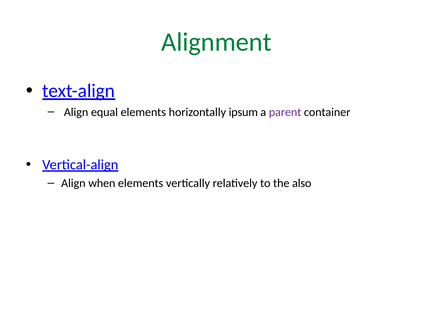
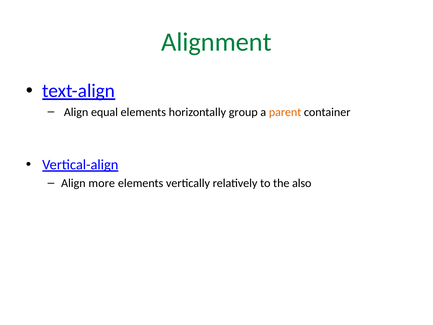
ipsum: ipsum -> group
parent colour: purple -> orange
when: when -> more
